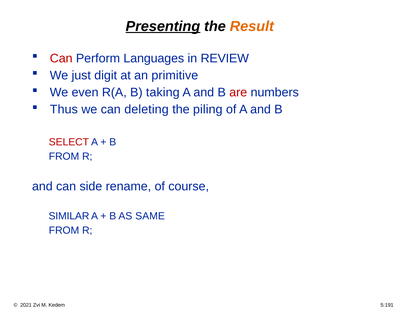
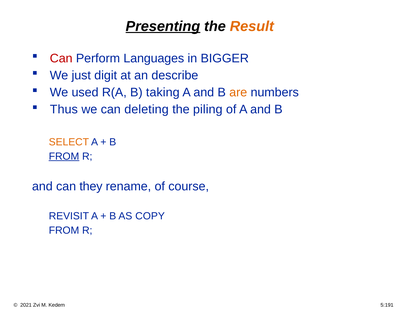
REVIEW: REVIEW -> BIGGER
primitive: primitive -> describe
even: even -> used
are colour: red -> orange
SELECT colour: red -> orange
FROM at (64, 156) underline: none -> present
side: side -> they
SIMILAR: SIMILAR -> REVISIT
SAME: SAME -> COPY
